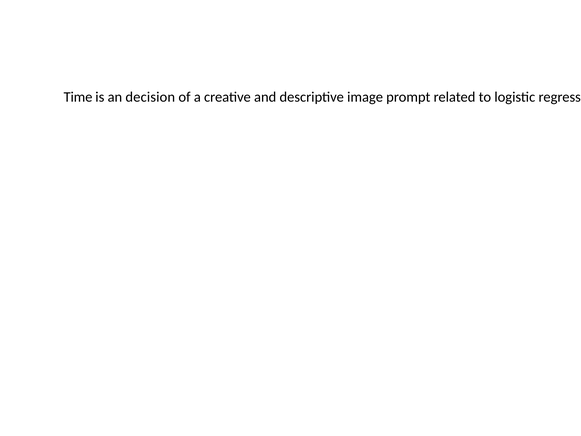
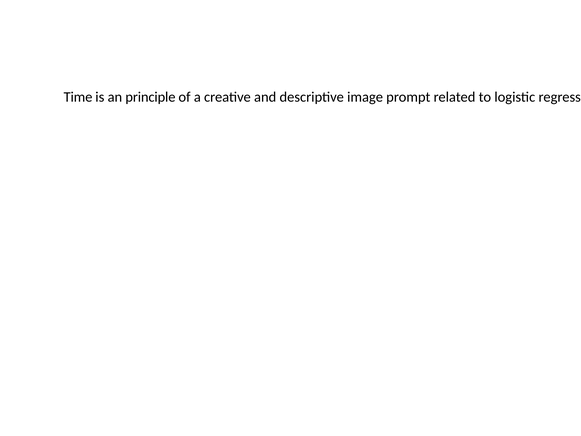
decision: decision -> principle
